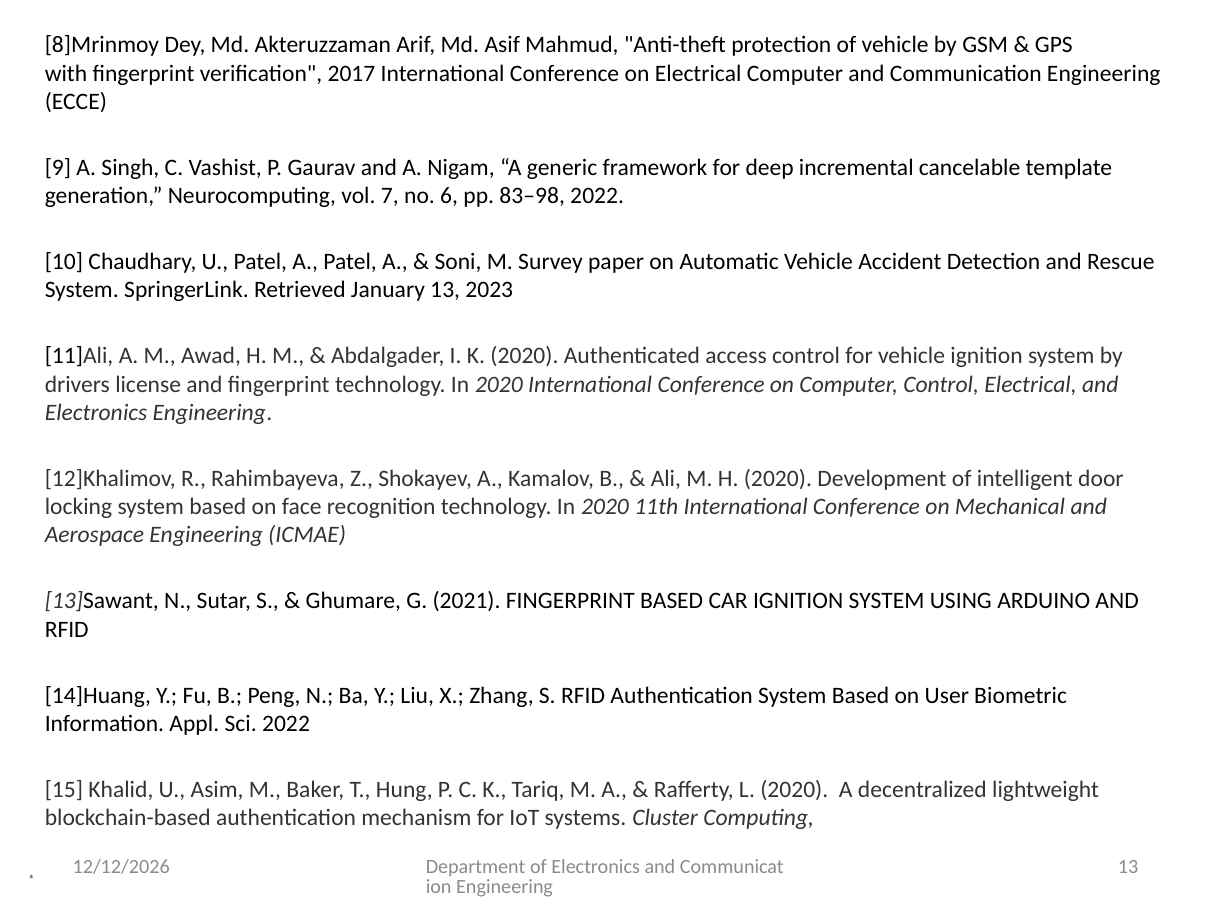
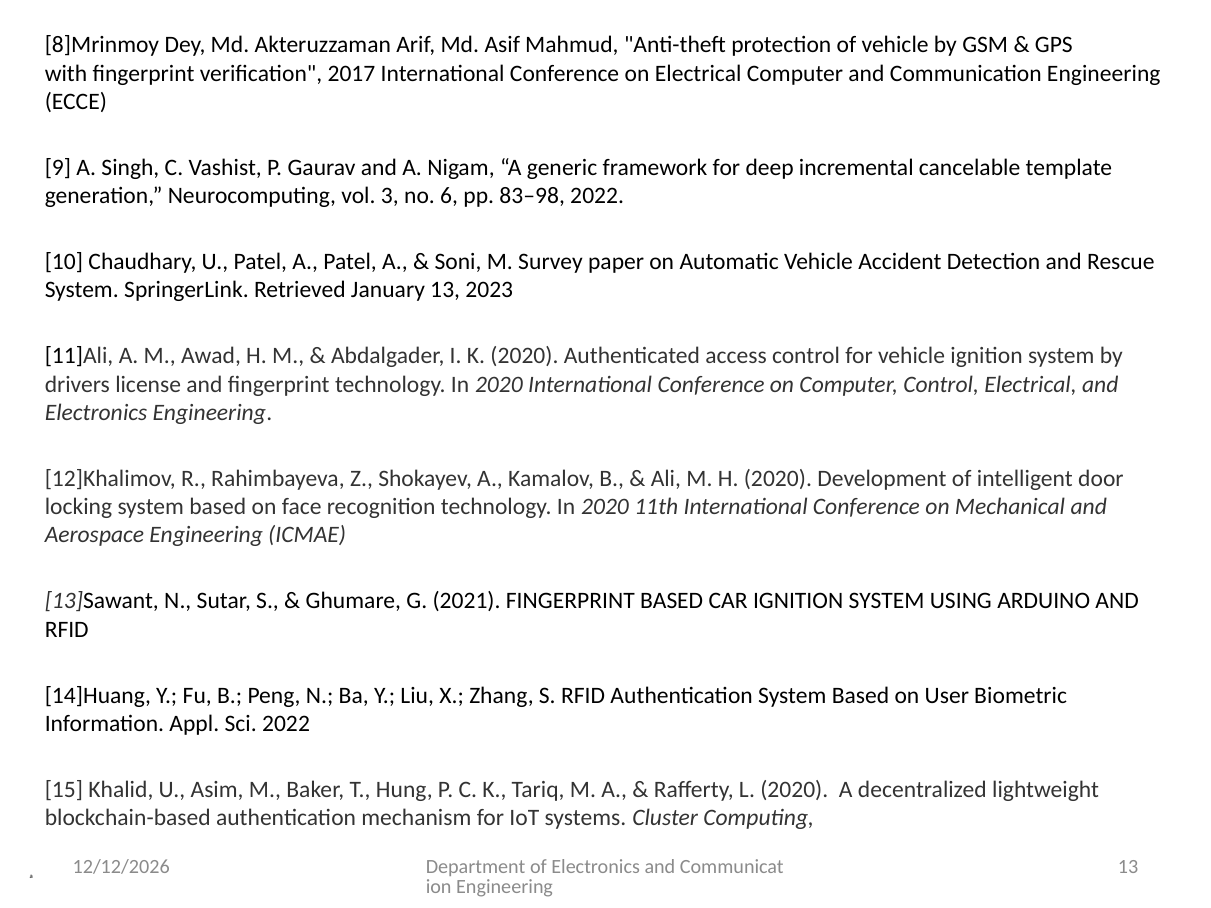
7: 7 -> 3
